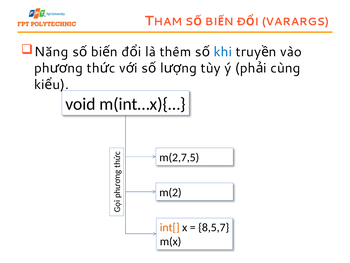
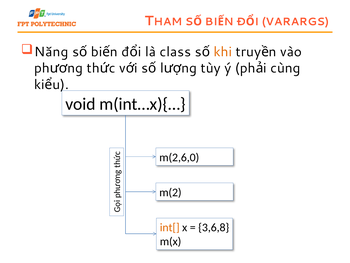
thêm: thêm -> class
khi colour: blue -> orange
m(2,7,5: m(2,7,5 -> m(2,6,0
8,5,7: 8,5,7 -> 3,6,8
